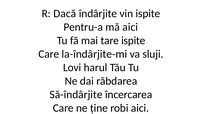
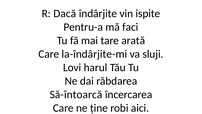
mă aici: aici -> faci
tare ispite: ispite -> arată
Să-îndârjite: Să-îndârjite -> Să-întoarcă
